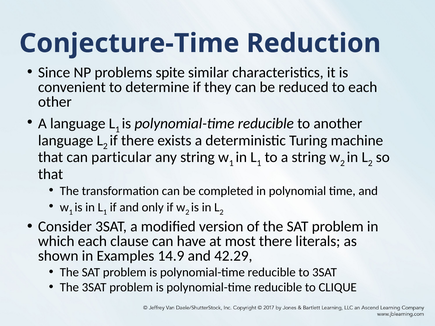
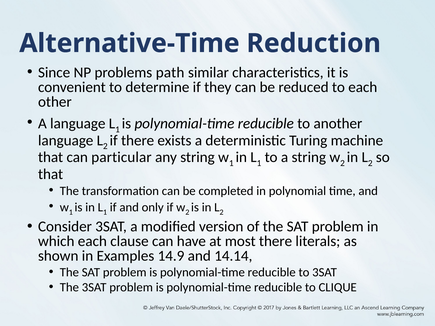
Conjecture-Time: Conjecture-Time -> Alternative-Time
spite: spite -> path
42.29: 42.29 -> 14.14
